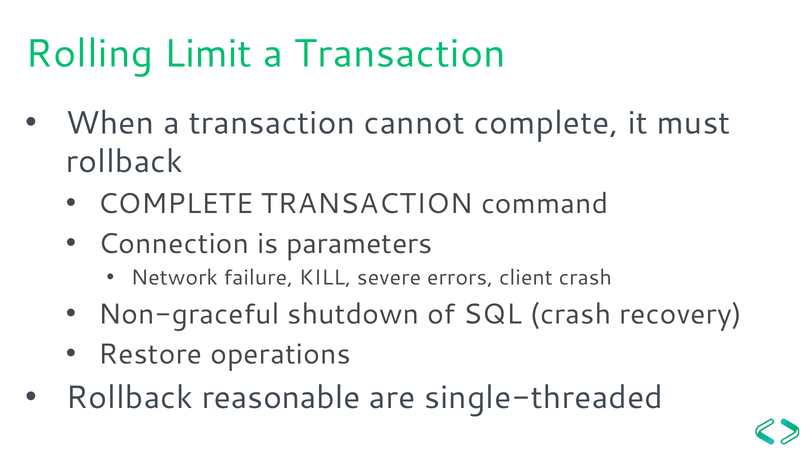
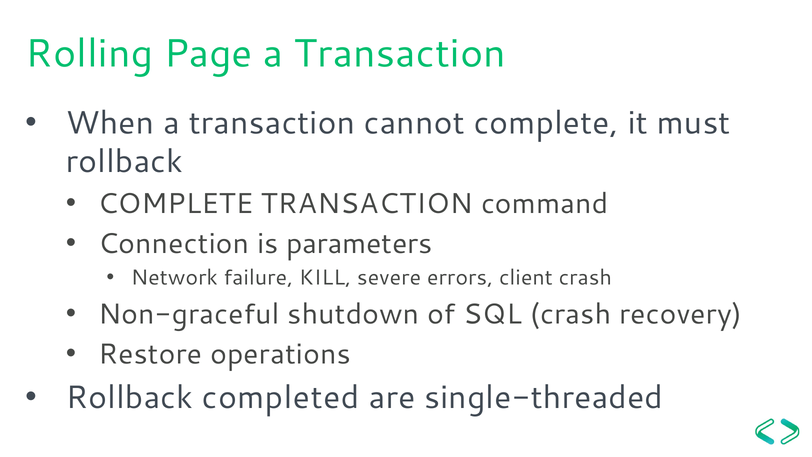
Limit: Limit -> Page
reasonable: reasonable -> completed
